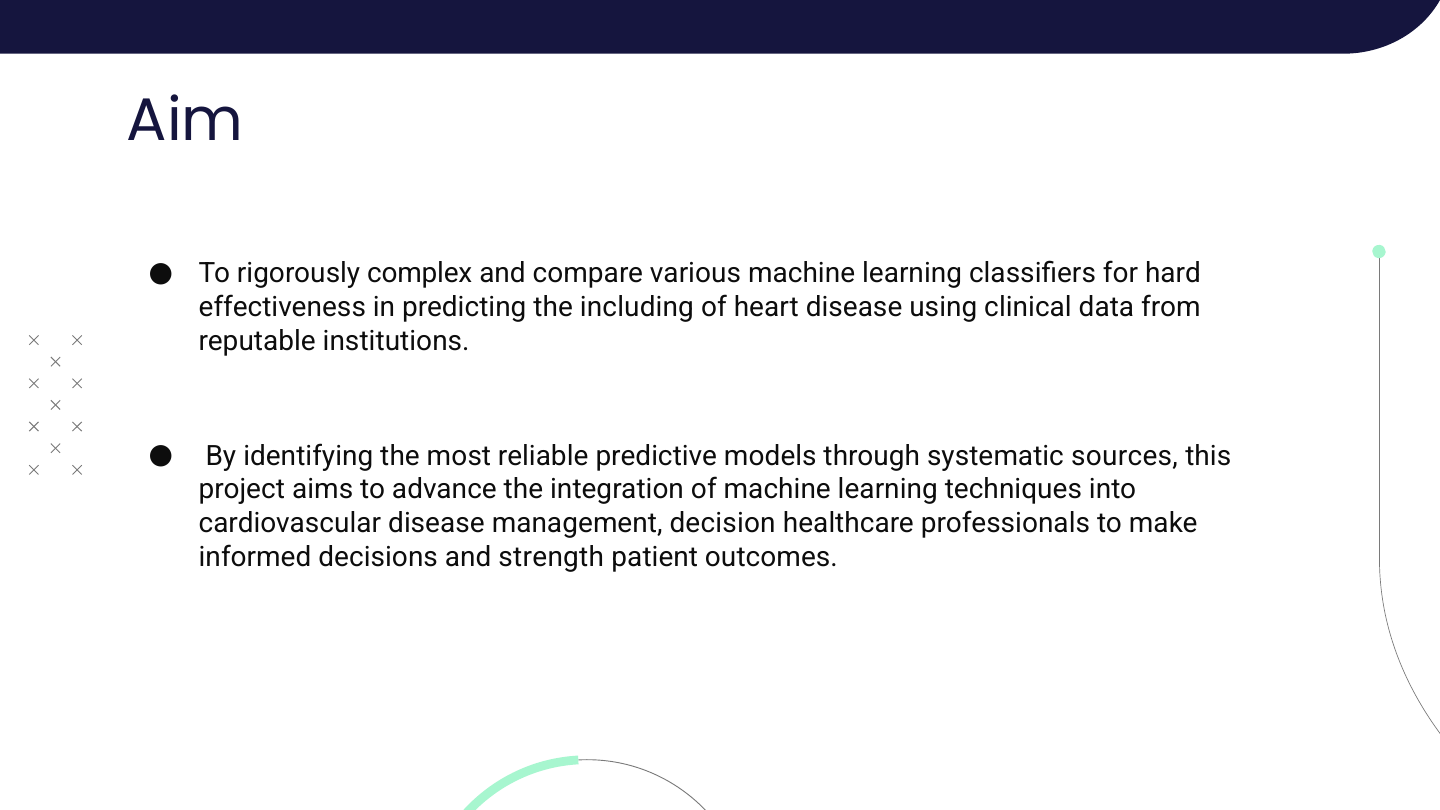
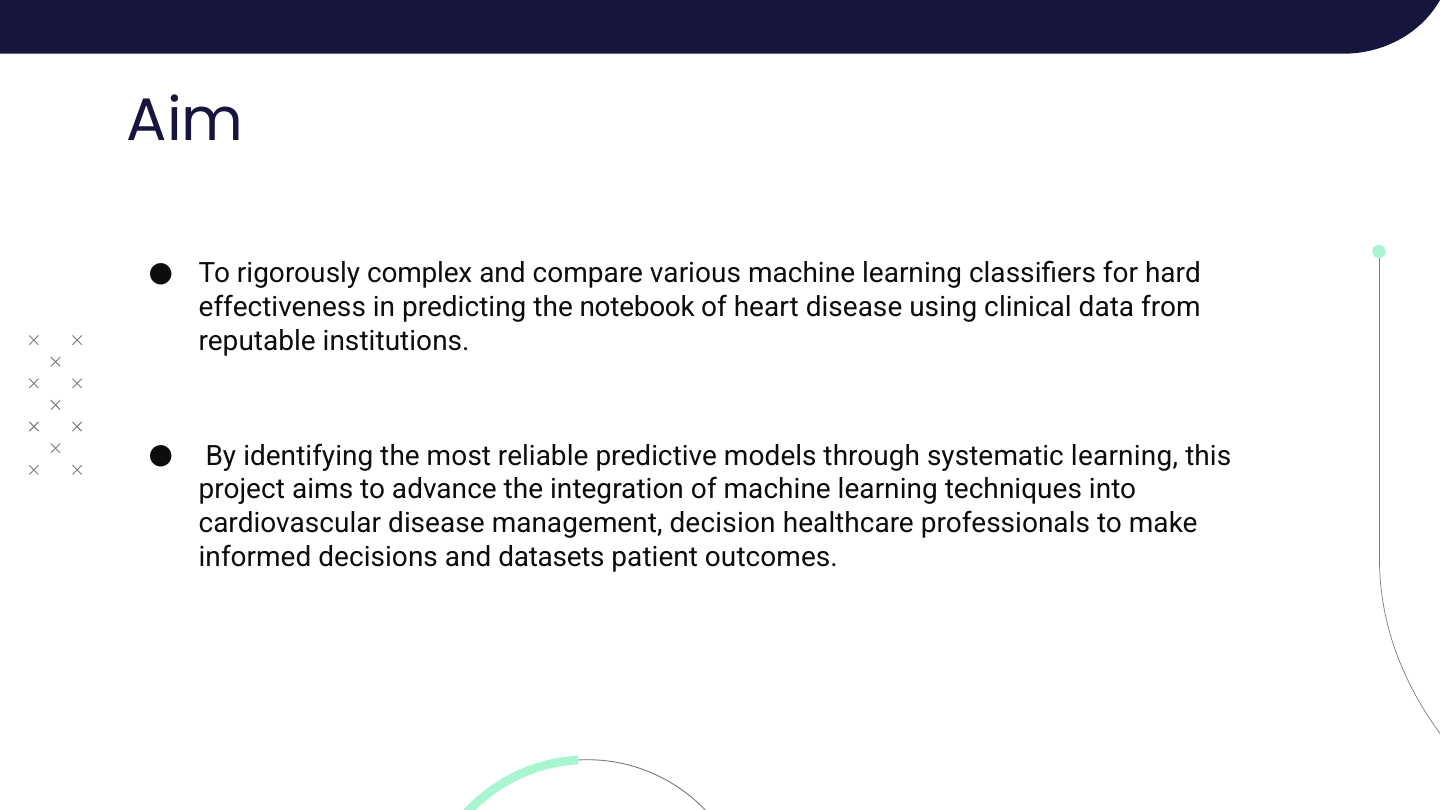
including: including -> notebook
systematic sources: sources -> learning
strength: strength -> datasets
